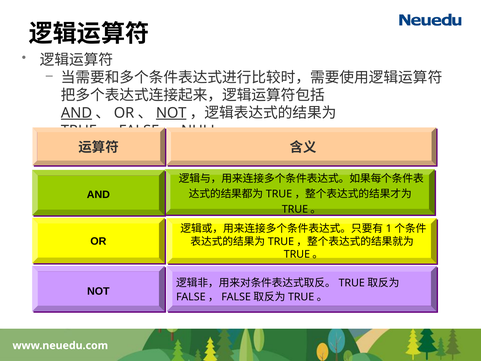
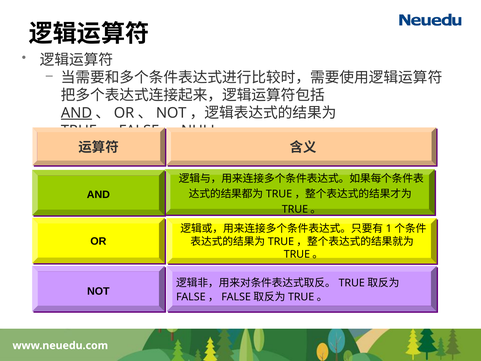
NOT at (171, 113) underline: present -> none
